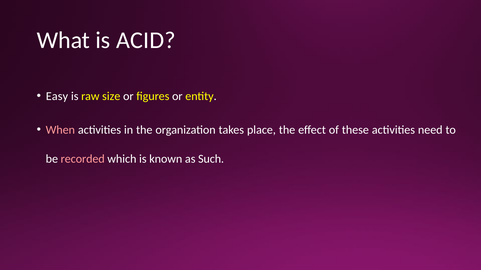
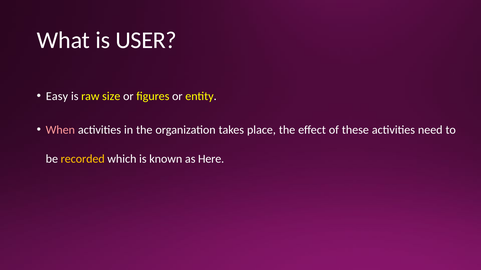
ACID: ACID -> USER
recorded colour: pink -> yellow
Such: Such -> Here
